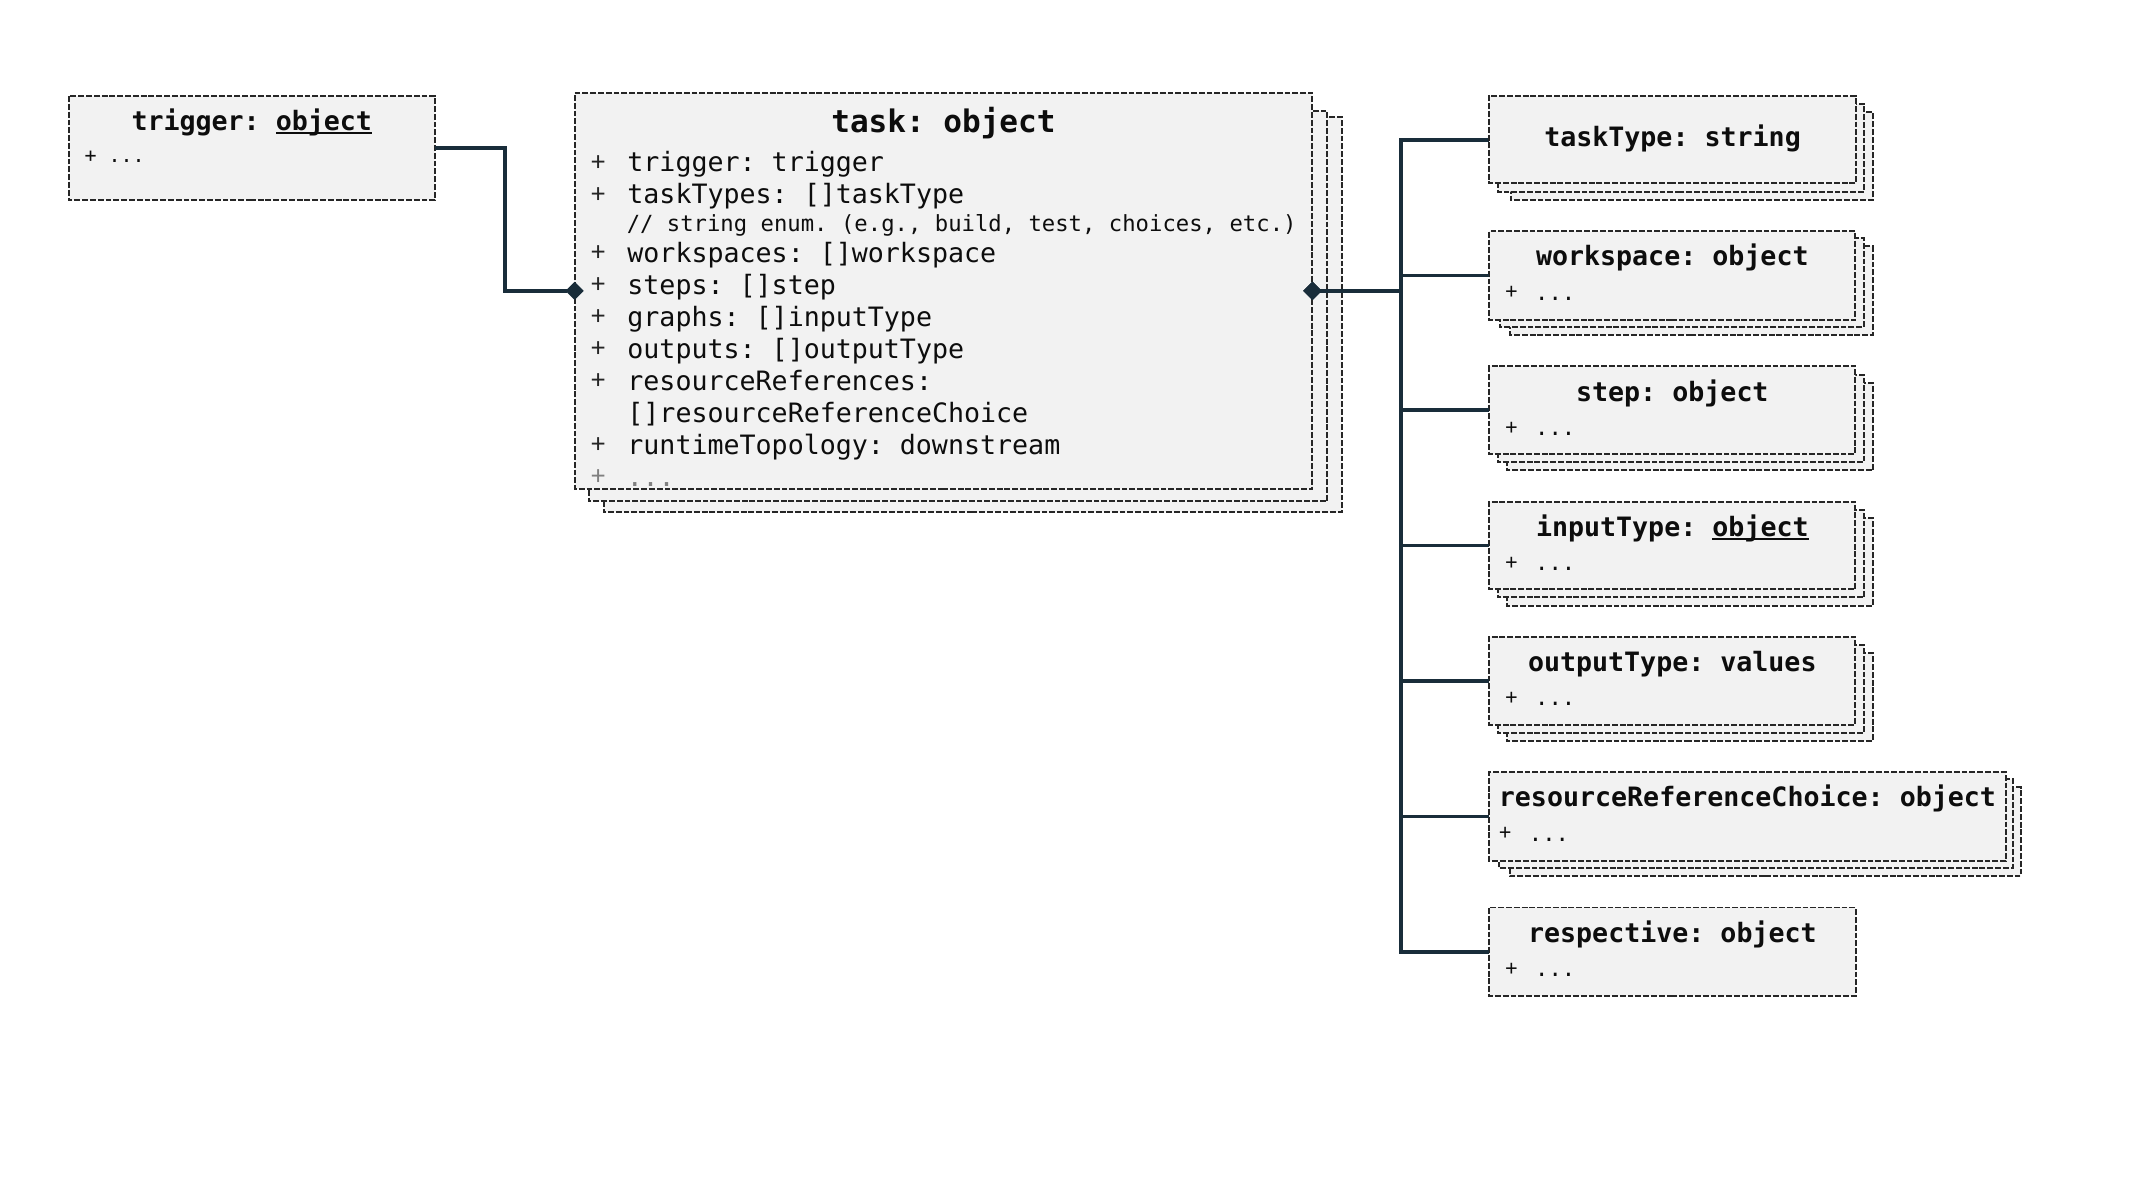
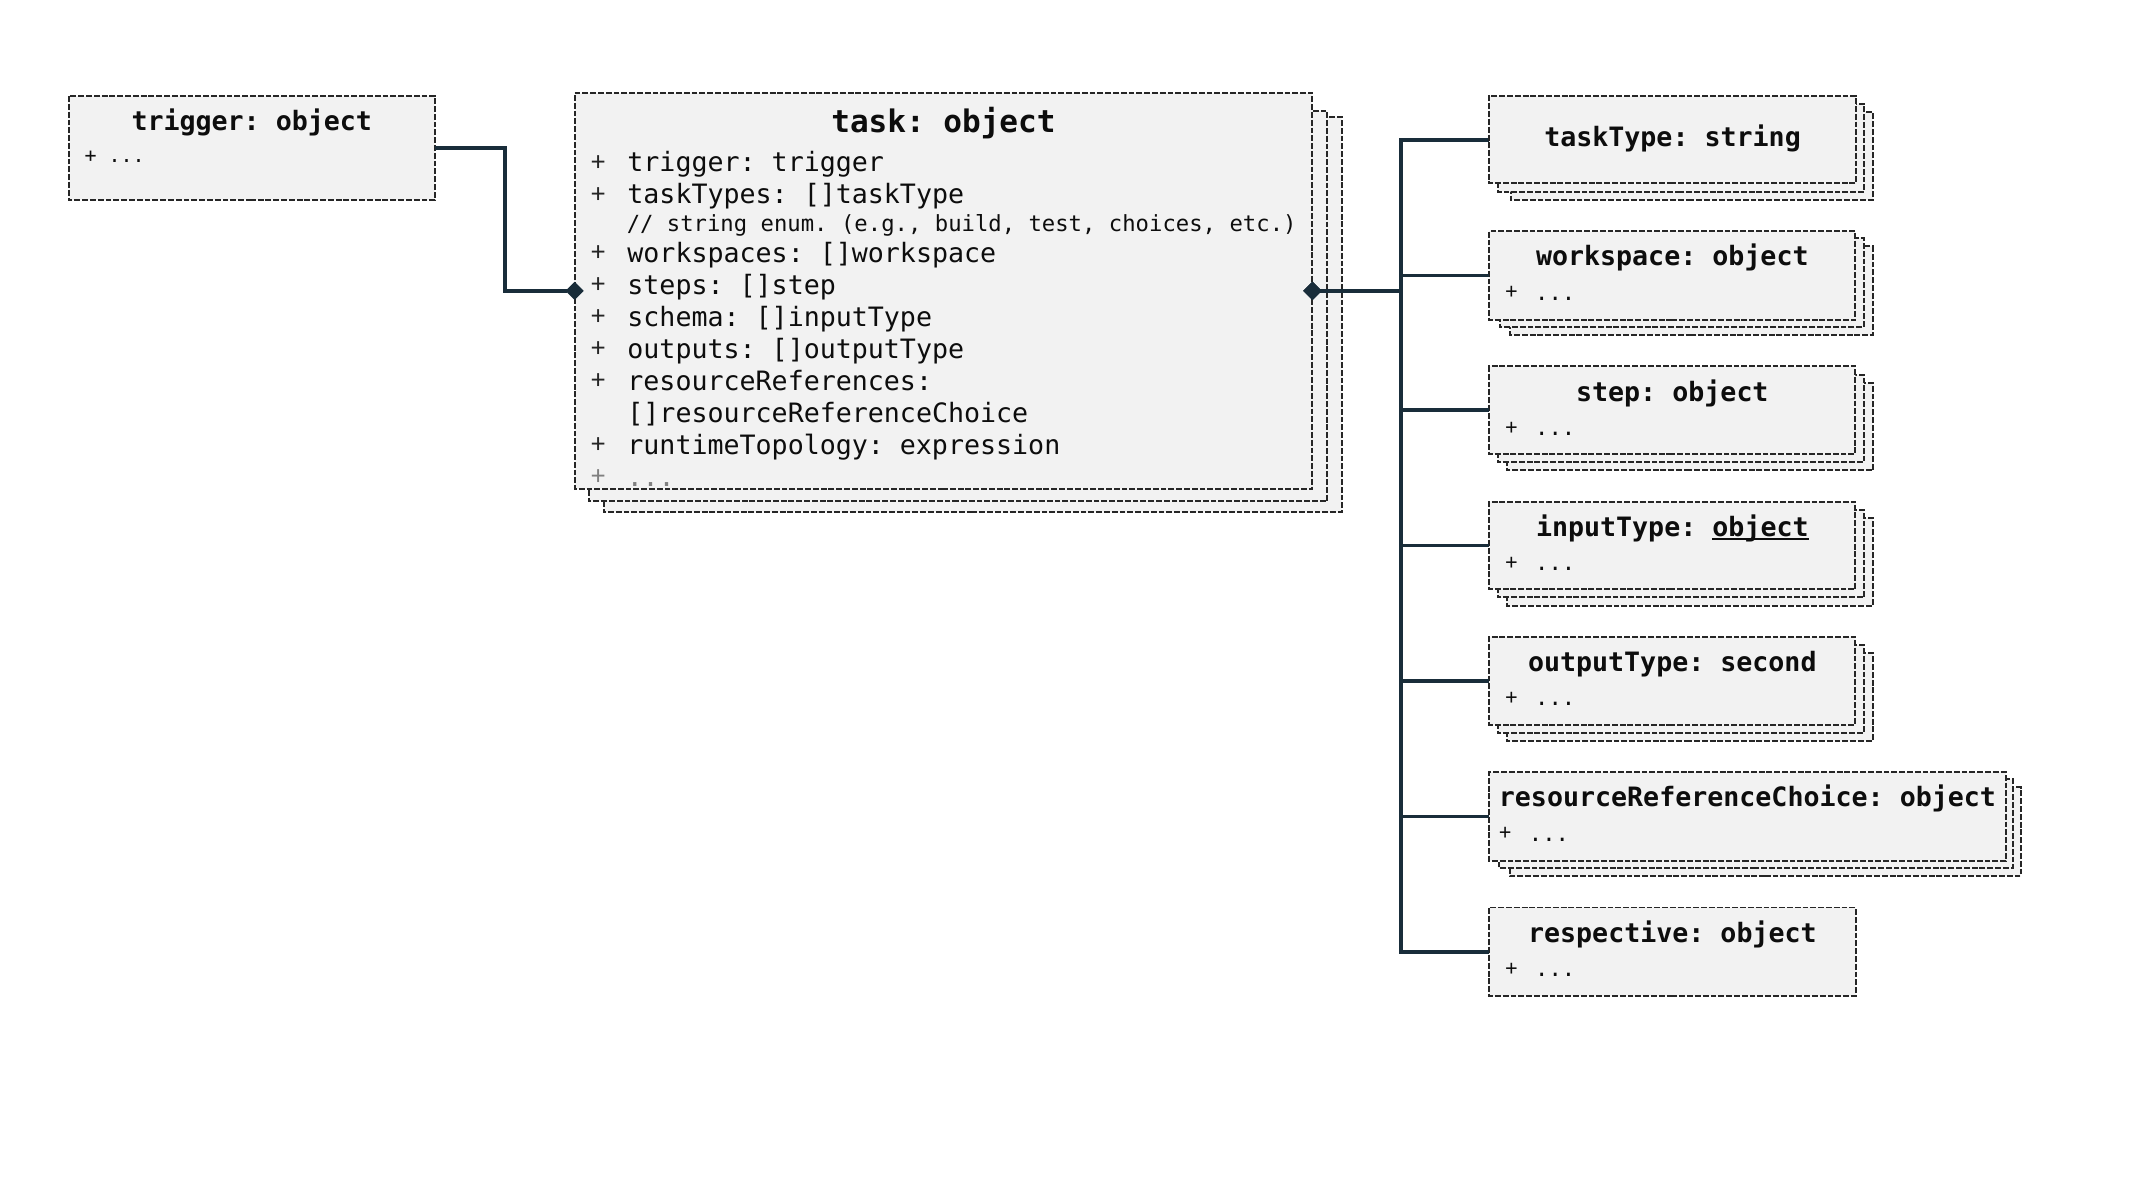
object at (324, 122) underline: present -> none
graphs: graphs -> schema
downstream: downstream -> expression
values: values -> second
